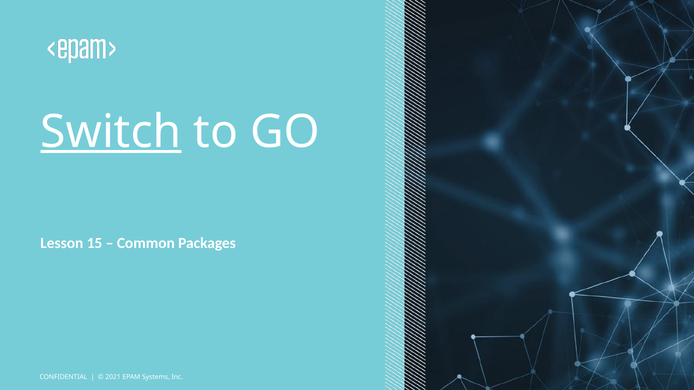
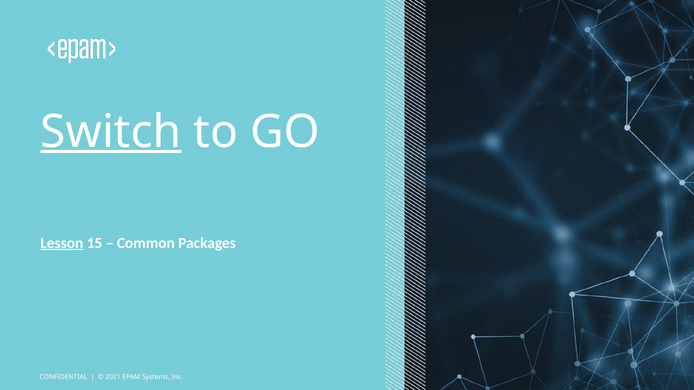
Lesson underline: none -> present
